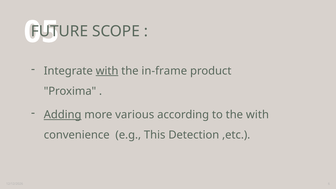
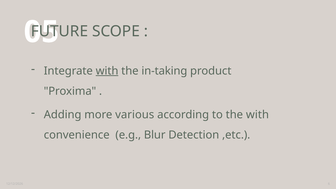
in-frame: in-frame -> in-taking
Adding underline: present -> none
This: This -> Blur
